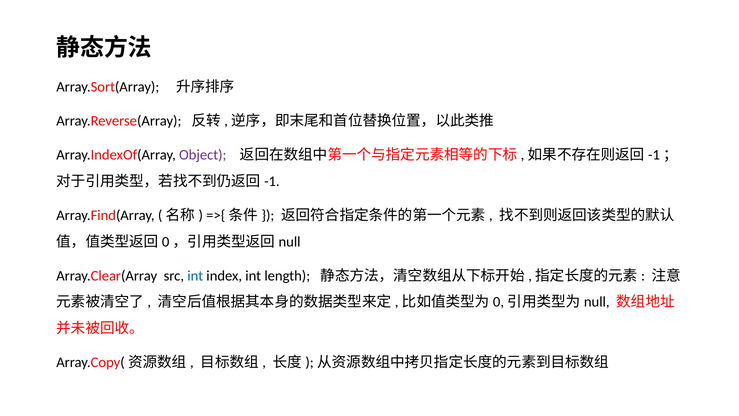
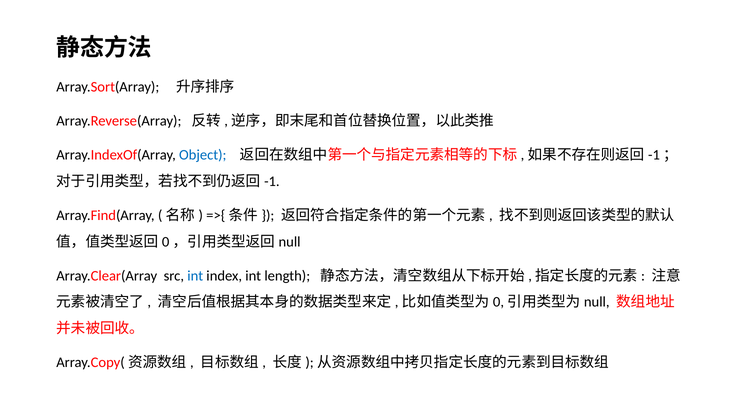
Object colour: purple -> blue
